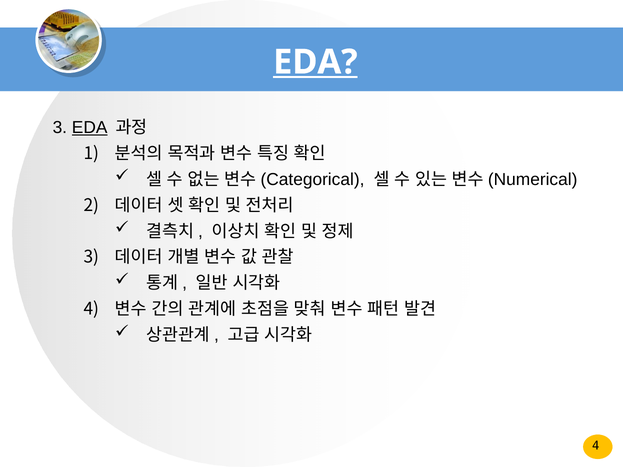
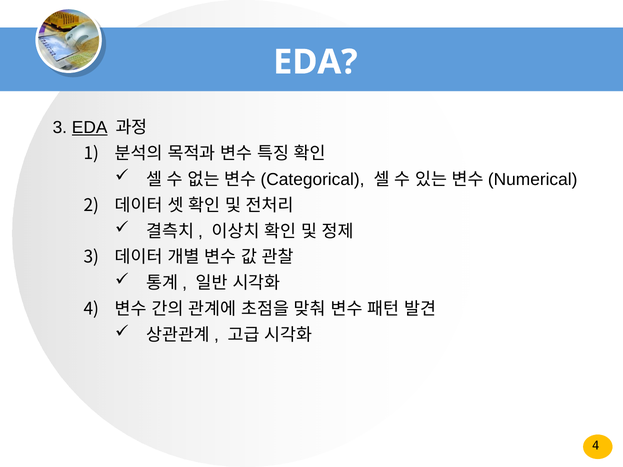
EDA at (315, 62) underline: present -> none
